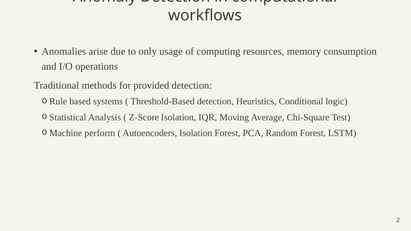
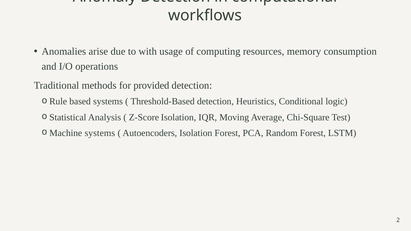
only: only -> with
perform at (100, 133): perform -> systems
